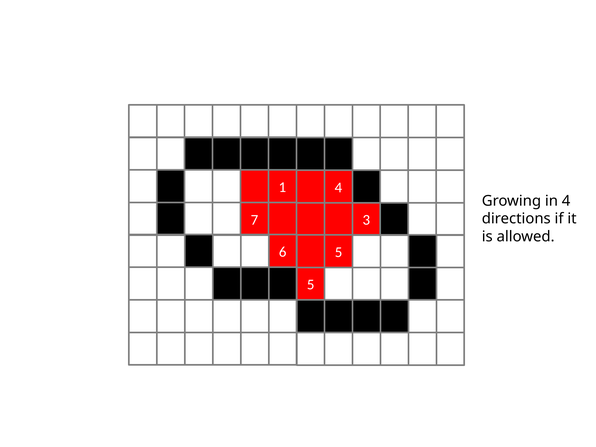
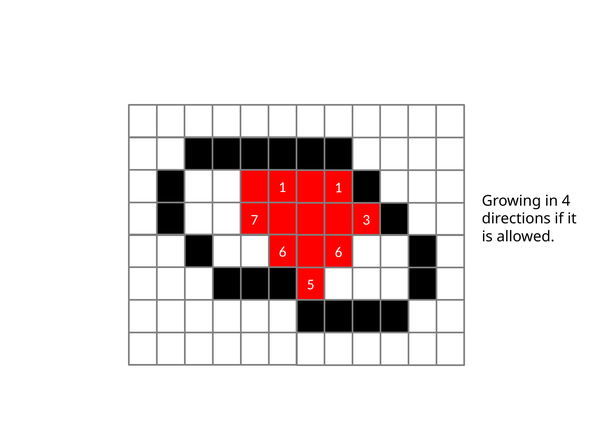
1 4: 4 -> 1
6 5: 5 -> 6
